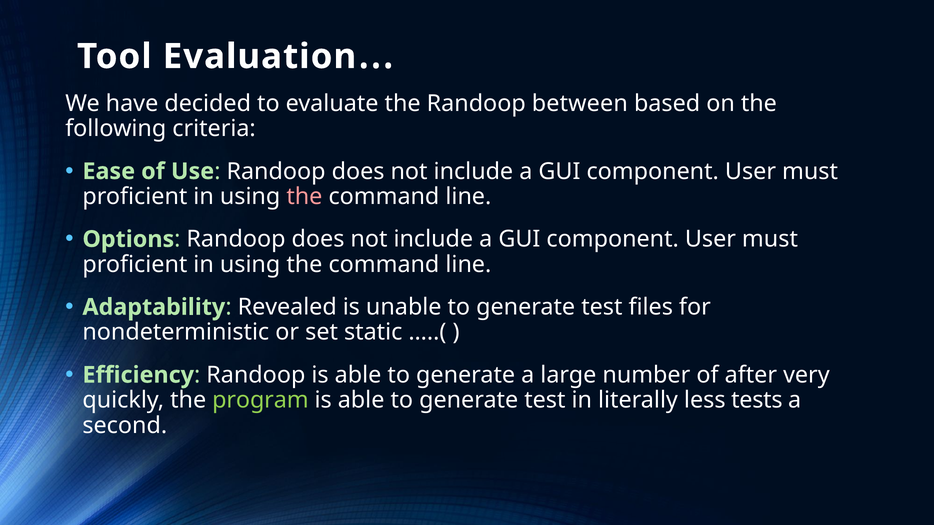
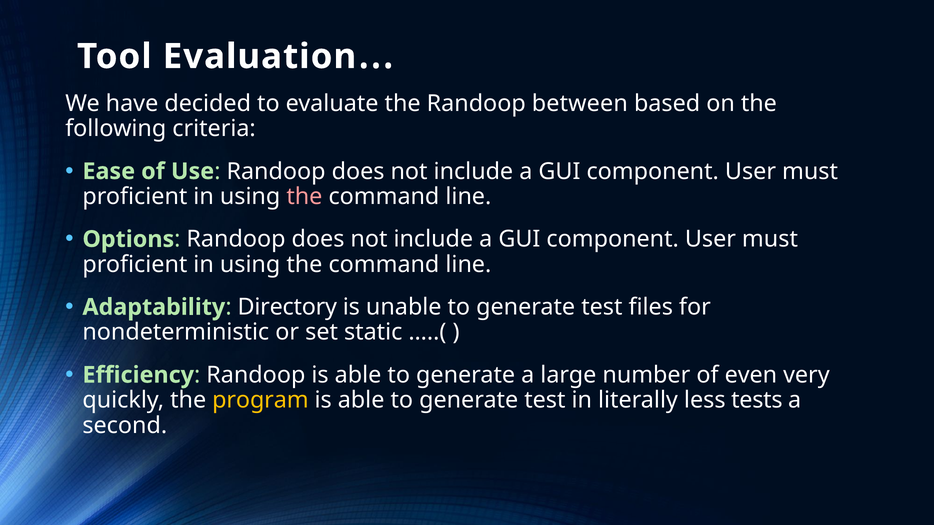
Revealed: Revealed -> Directory
after: after -> even
program colour: light green -> yellow
